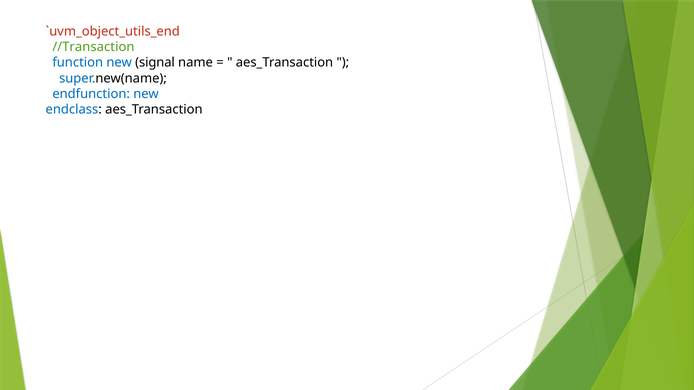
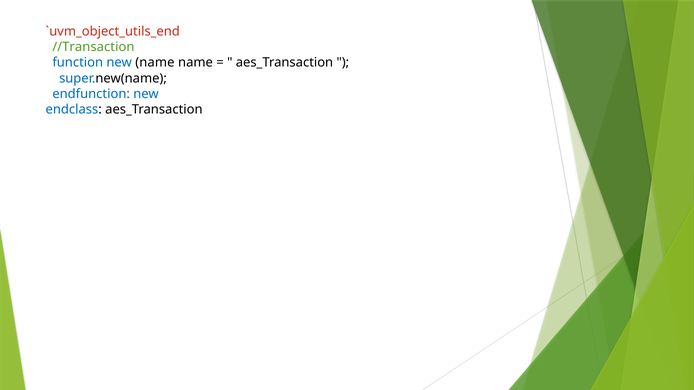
new signal: signal -> name
